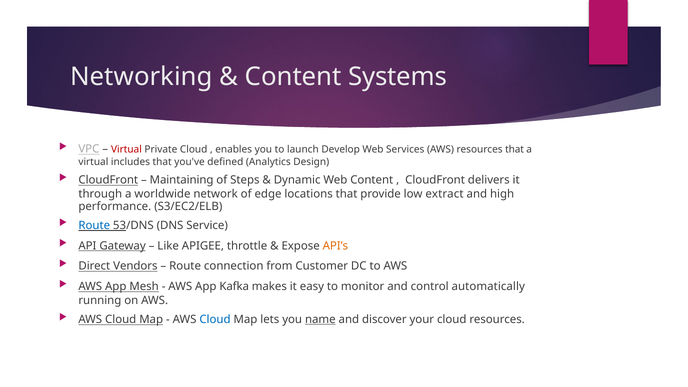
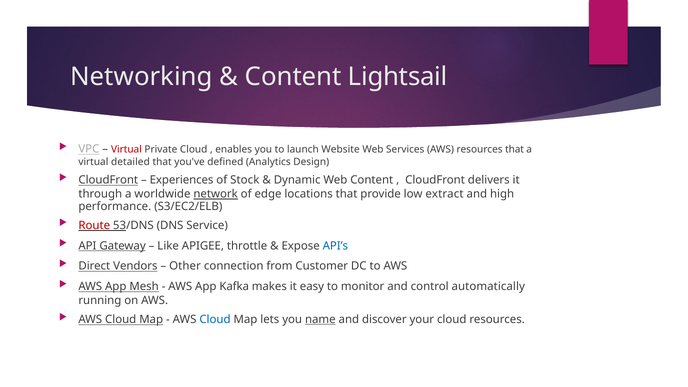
Systems: Systems -> Lightsail
Develop: Develop -> Website
includes: includes -> detailed
Maintaining: Maintaining -> Experiences
Steps: Steps -> Stock
network underline: none -> present
Route at (94, 225) colour: blue -> red
API’s colour: orange -> blue
Route at (185, 266): Route -> Other
